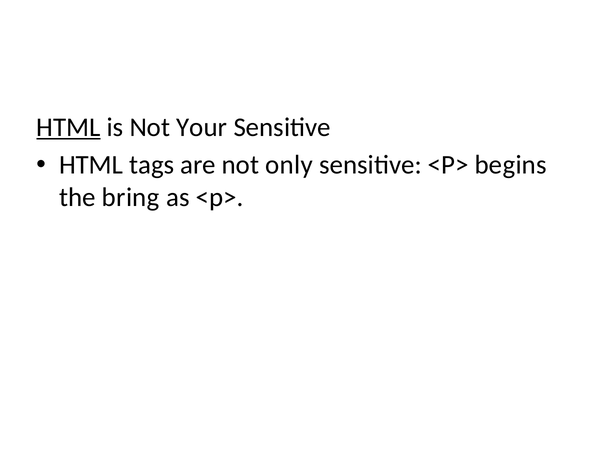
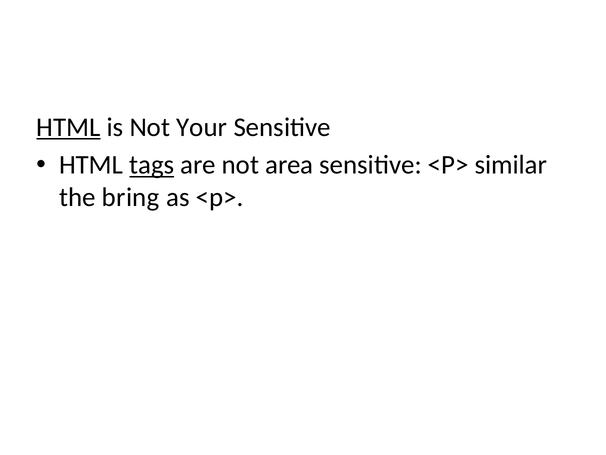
tags underline: none -> present
only: only -> area
begins: begins -> similar
